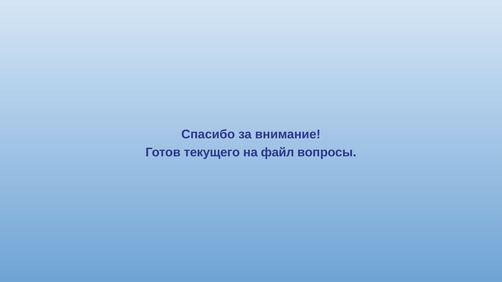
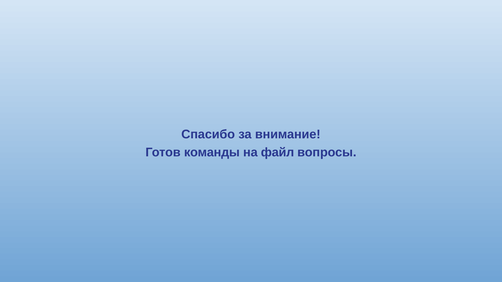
текущего: текущего -> команды
